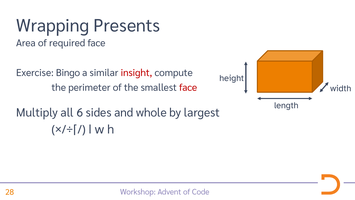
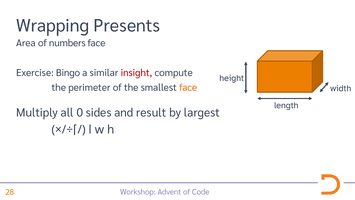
required: required -> numbers
face at (188, 87) colour: red -> orange
6: 6 -> 0
whole: whole -> result
